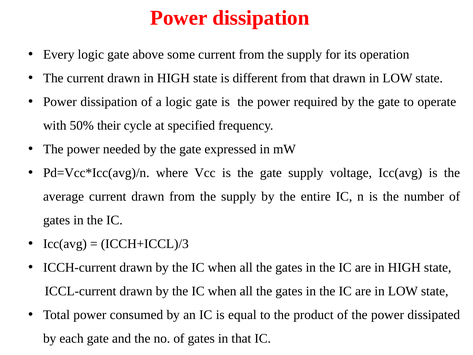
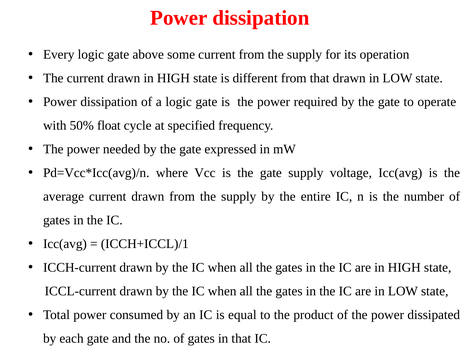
their: their -> float
ICCH+ICCL)/3: ICCH+ICCL)/3 -> ICCH+ICCL)/1
